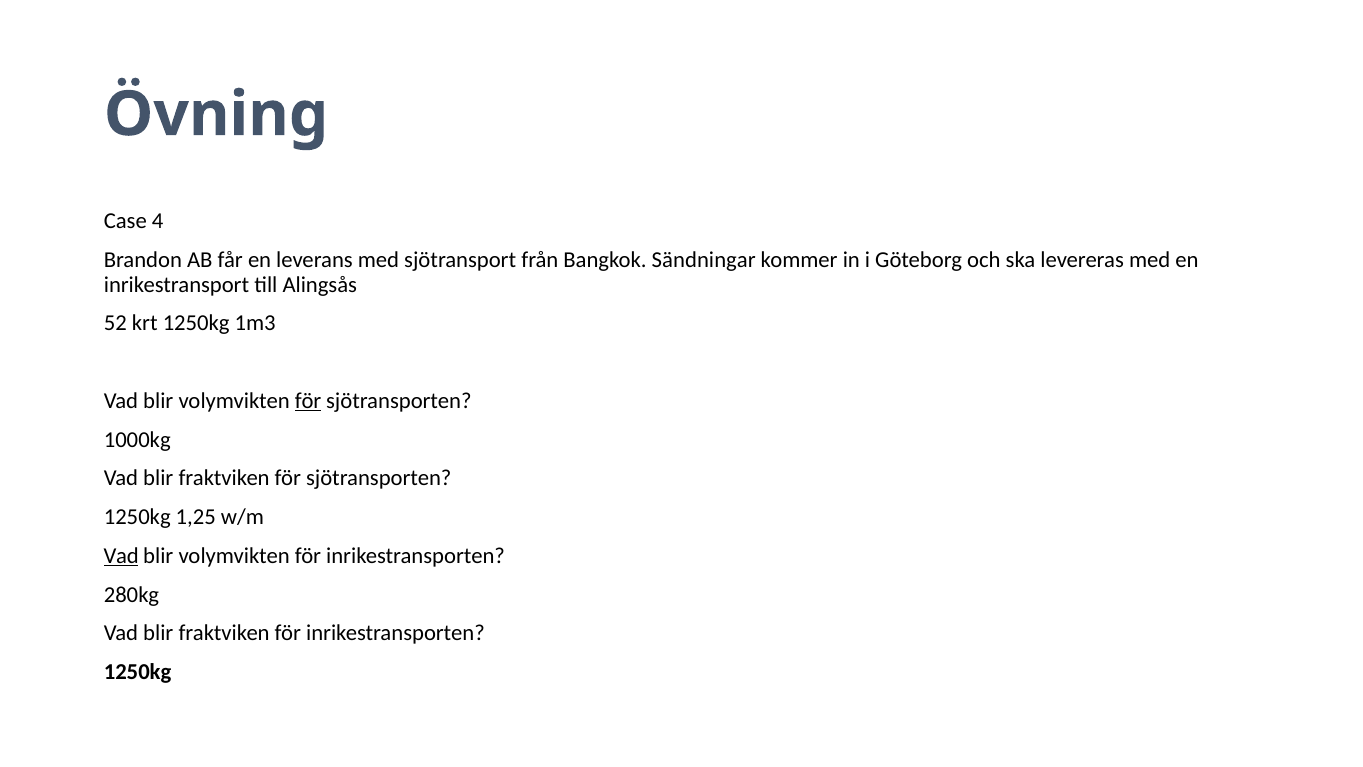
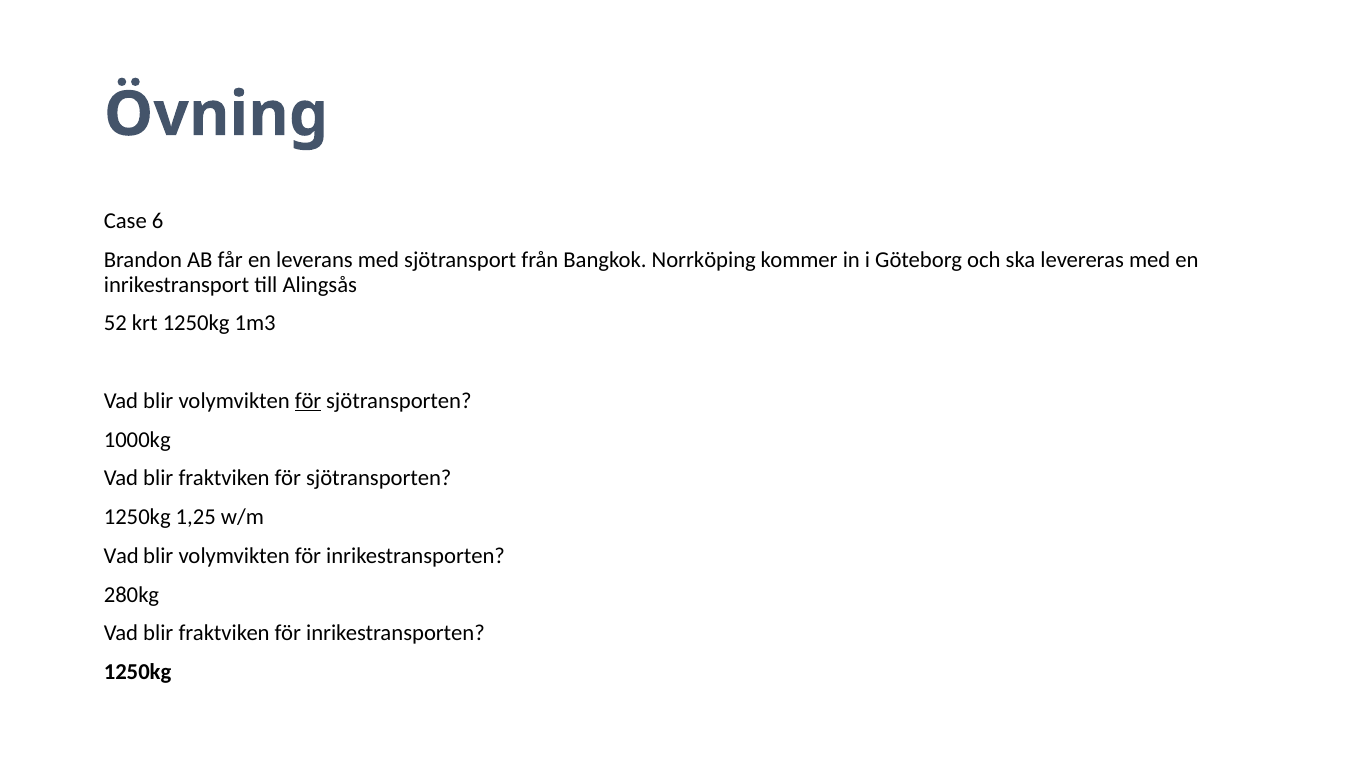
4: 4 -> 6
Sändningar: Sändningar -> Norrköping
Vad at (121, 556) underline: present -> none
